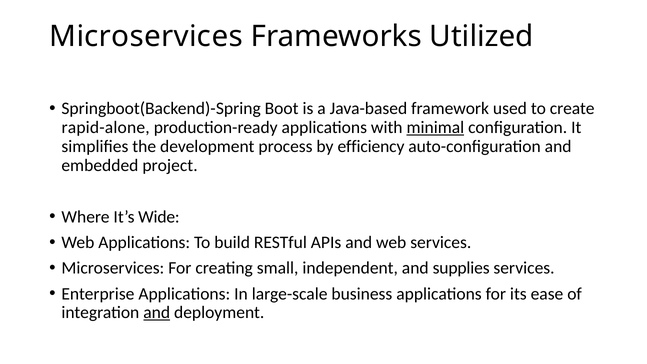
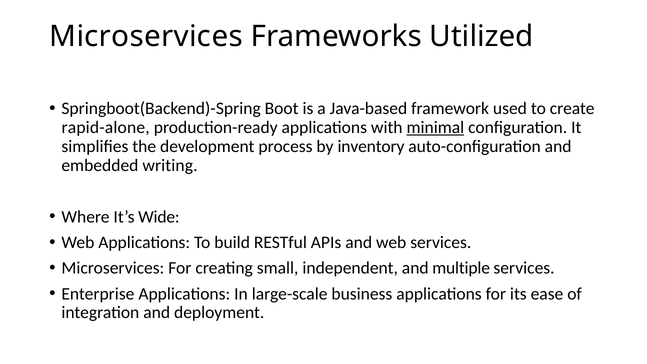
efficiency: efficiency -> inventory
project: project -> writing
supplies: supplies -> multiple
and at (157, 313) underline: present -> none
